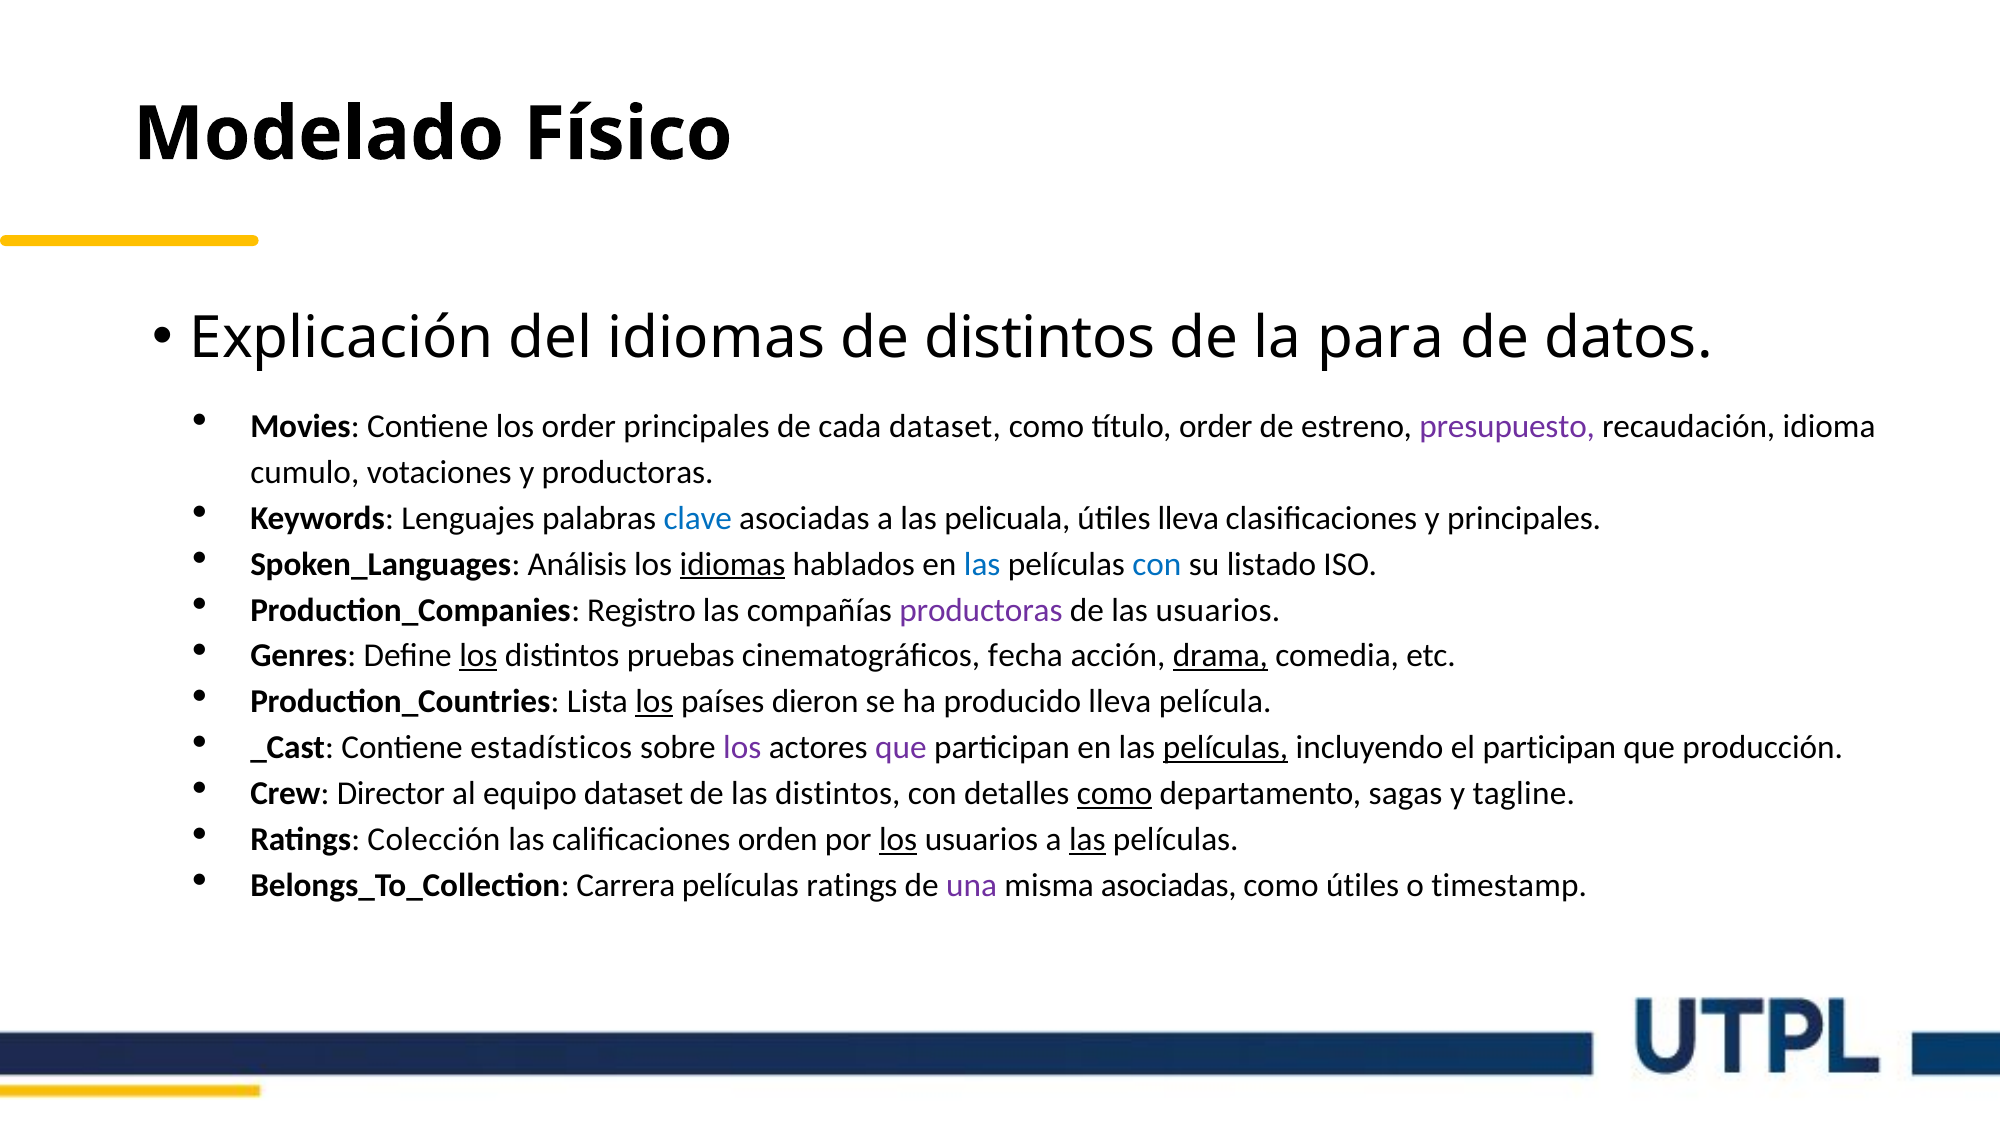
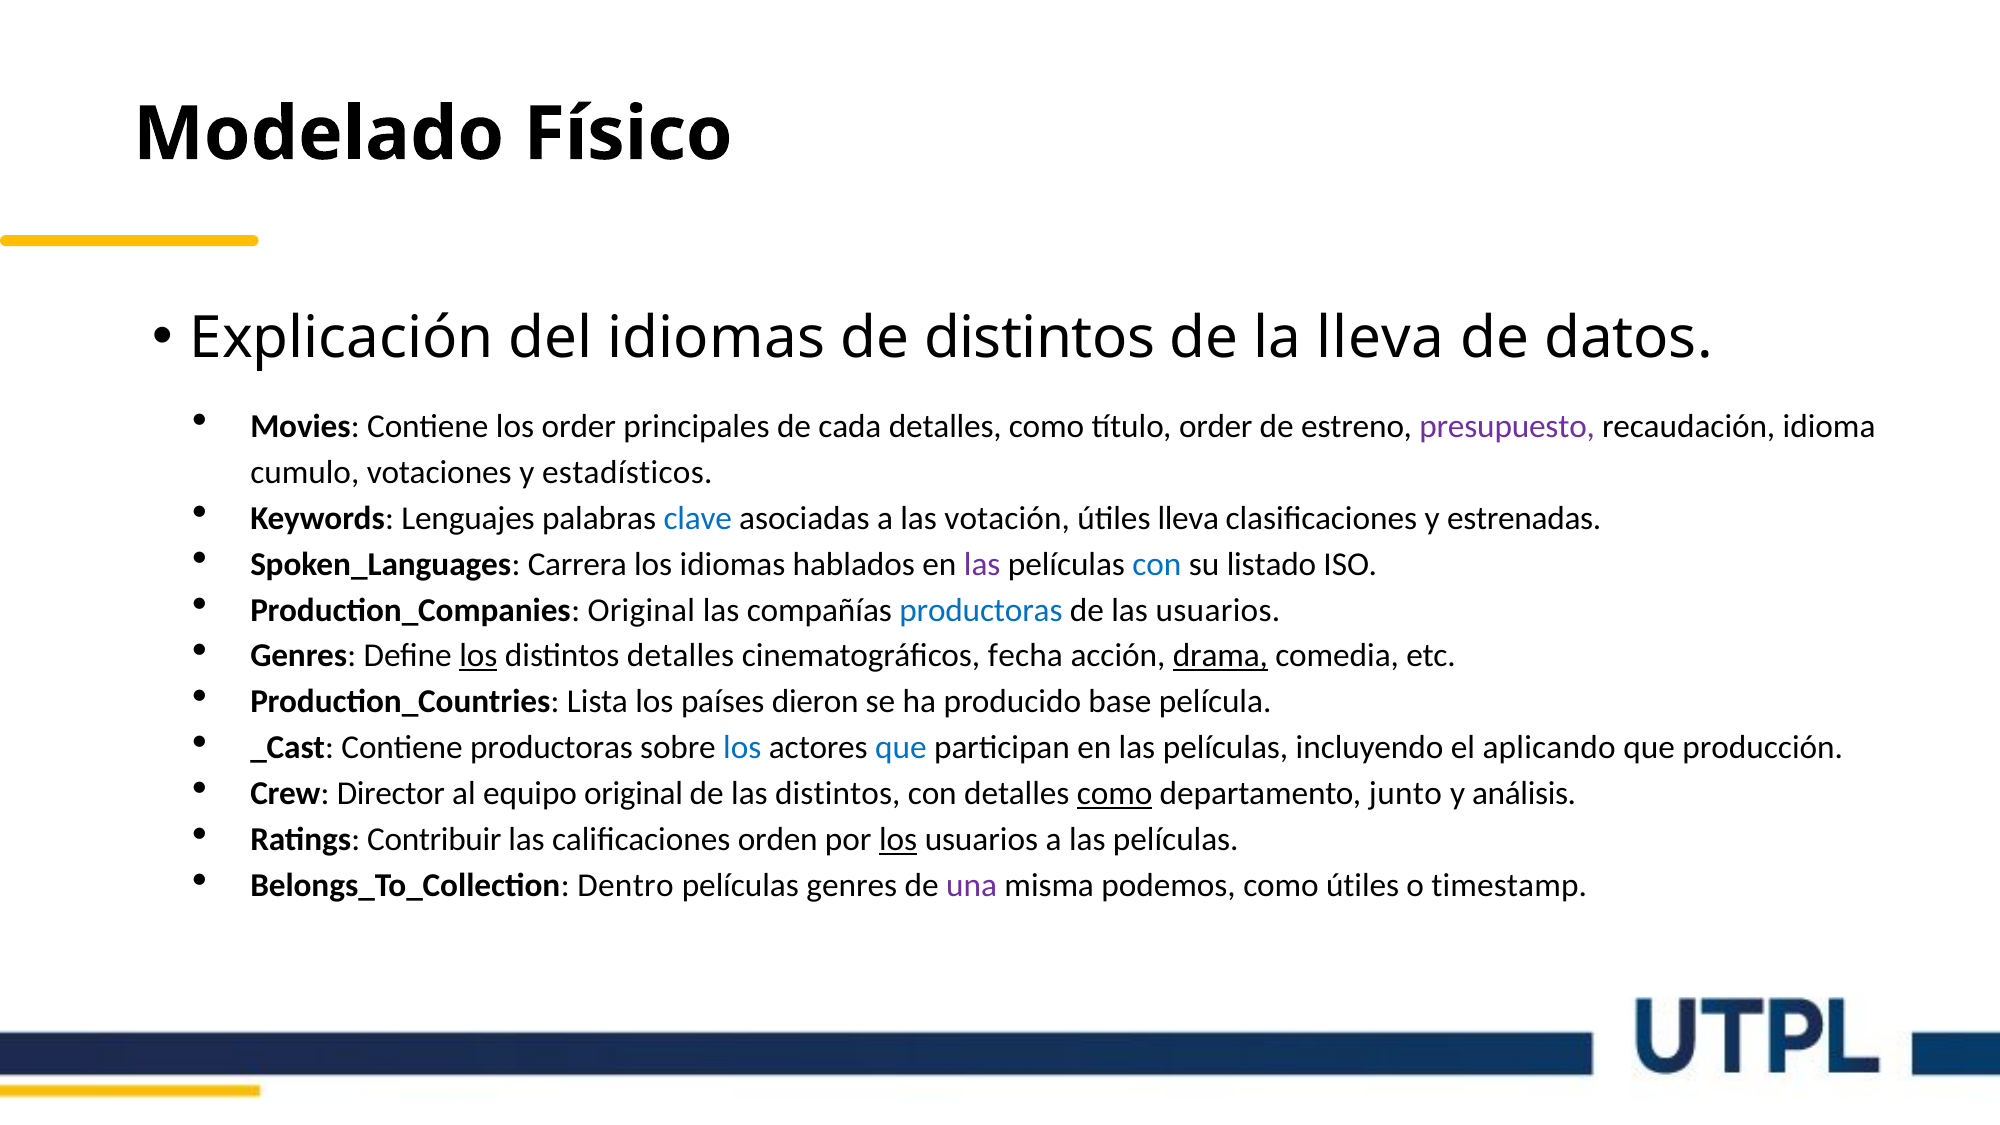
la para: para -> lleva
cada dataset: dataset -> detalles
y productoras: productoras -> estadísticos
pelicuala: pelicuala -> votación
y principales: principales -> estrenadas
Análisis: Análisis -> Carrera
idiomas at (733, 564) underline: present -> none
las at (982, 564) colour: blue -> purple
Production_Companies Registro: Registro -> Original
productoras at (981, 610) colour: purple -> blue
distintos pruebas: pruebas -> detalles
los at (654, 702) underline: present -> none
producido lleva: lleva -> base
Contiene estadísticos: estadísticos -> productoras
los at (742, 748) colour: purple -> blue
que at (901, 748) colour: purple -> blue
películas at (1226, 748) underline: present -> none
el participan: participan -> aplicando
equipo dataset: dataset -> original
sagas: sagas -> junto
tagline: tagline -> análisis
Colección: Colección -> Contribuir
las at (1087, 840) underline: present -> none
Carrera: Carrera -> Dentro
películas ratings: ratings -> genres
misma asociadas: asociadas -> podemos
